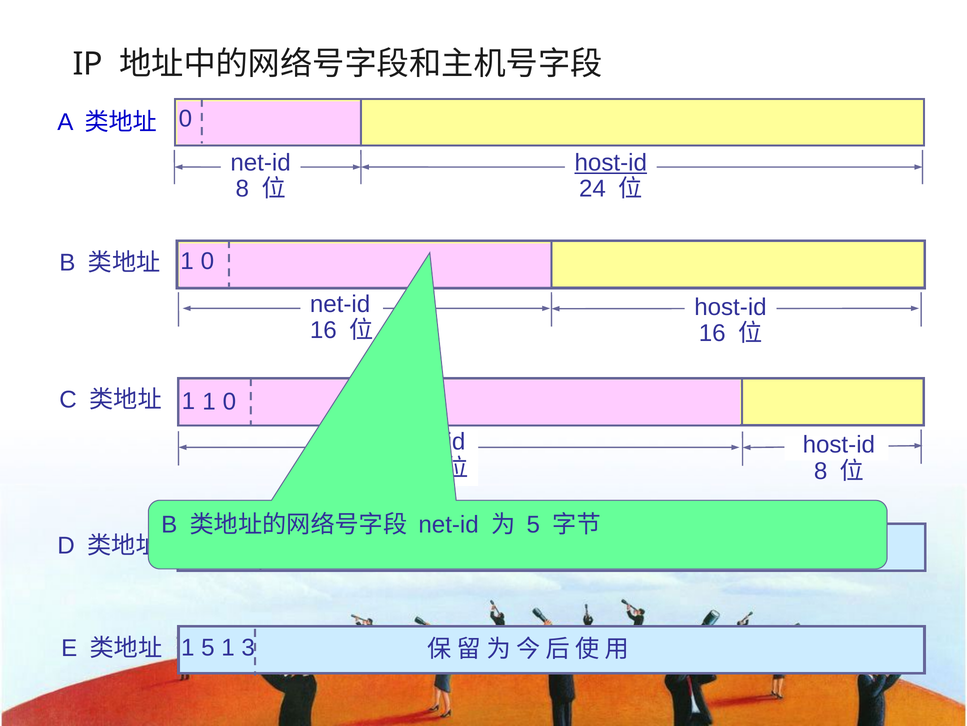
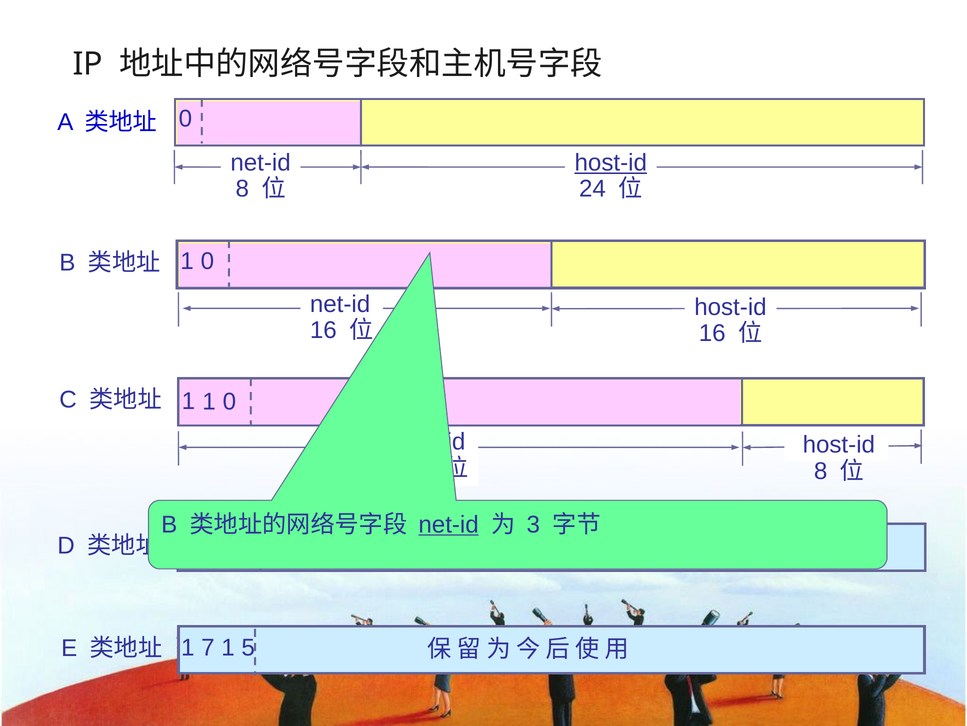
net-id at (449, 524) underline: none -> present
5 at (533, 524): 5 -> 3
1 5: 5 -> 7
3: 3 -> 5
